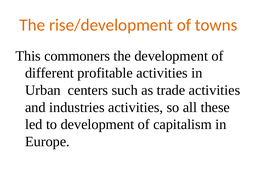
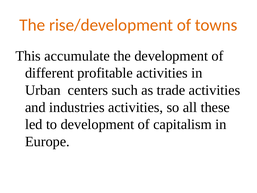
commoners: commoners -> accumulate
